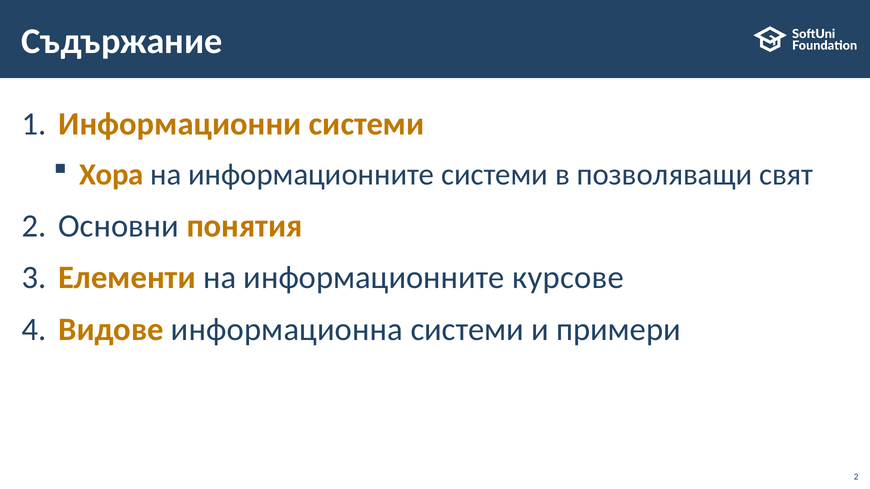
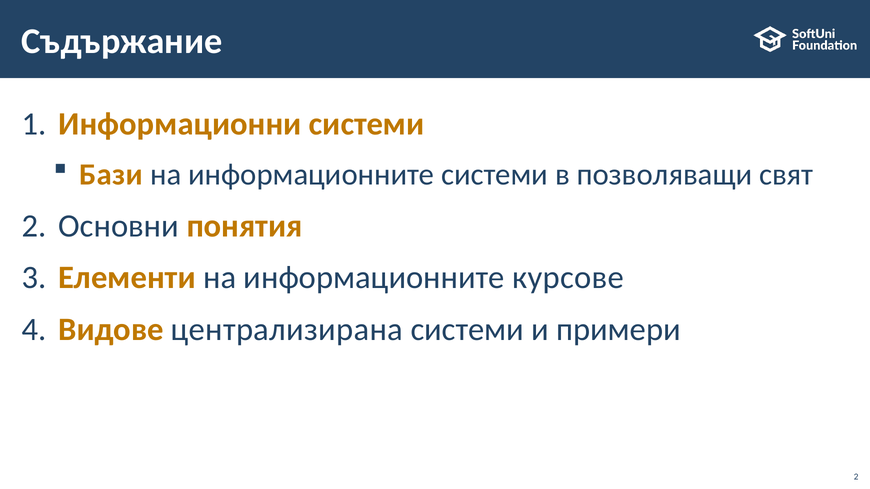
Хора: Хора -> Бази
информационна: информационна -> централизирана
